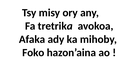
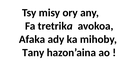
Foko: Foko -> Tany
